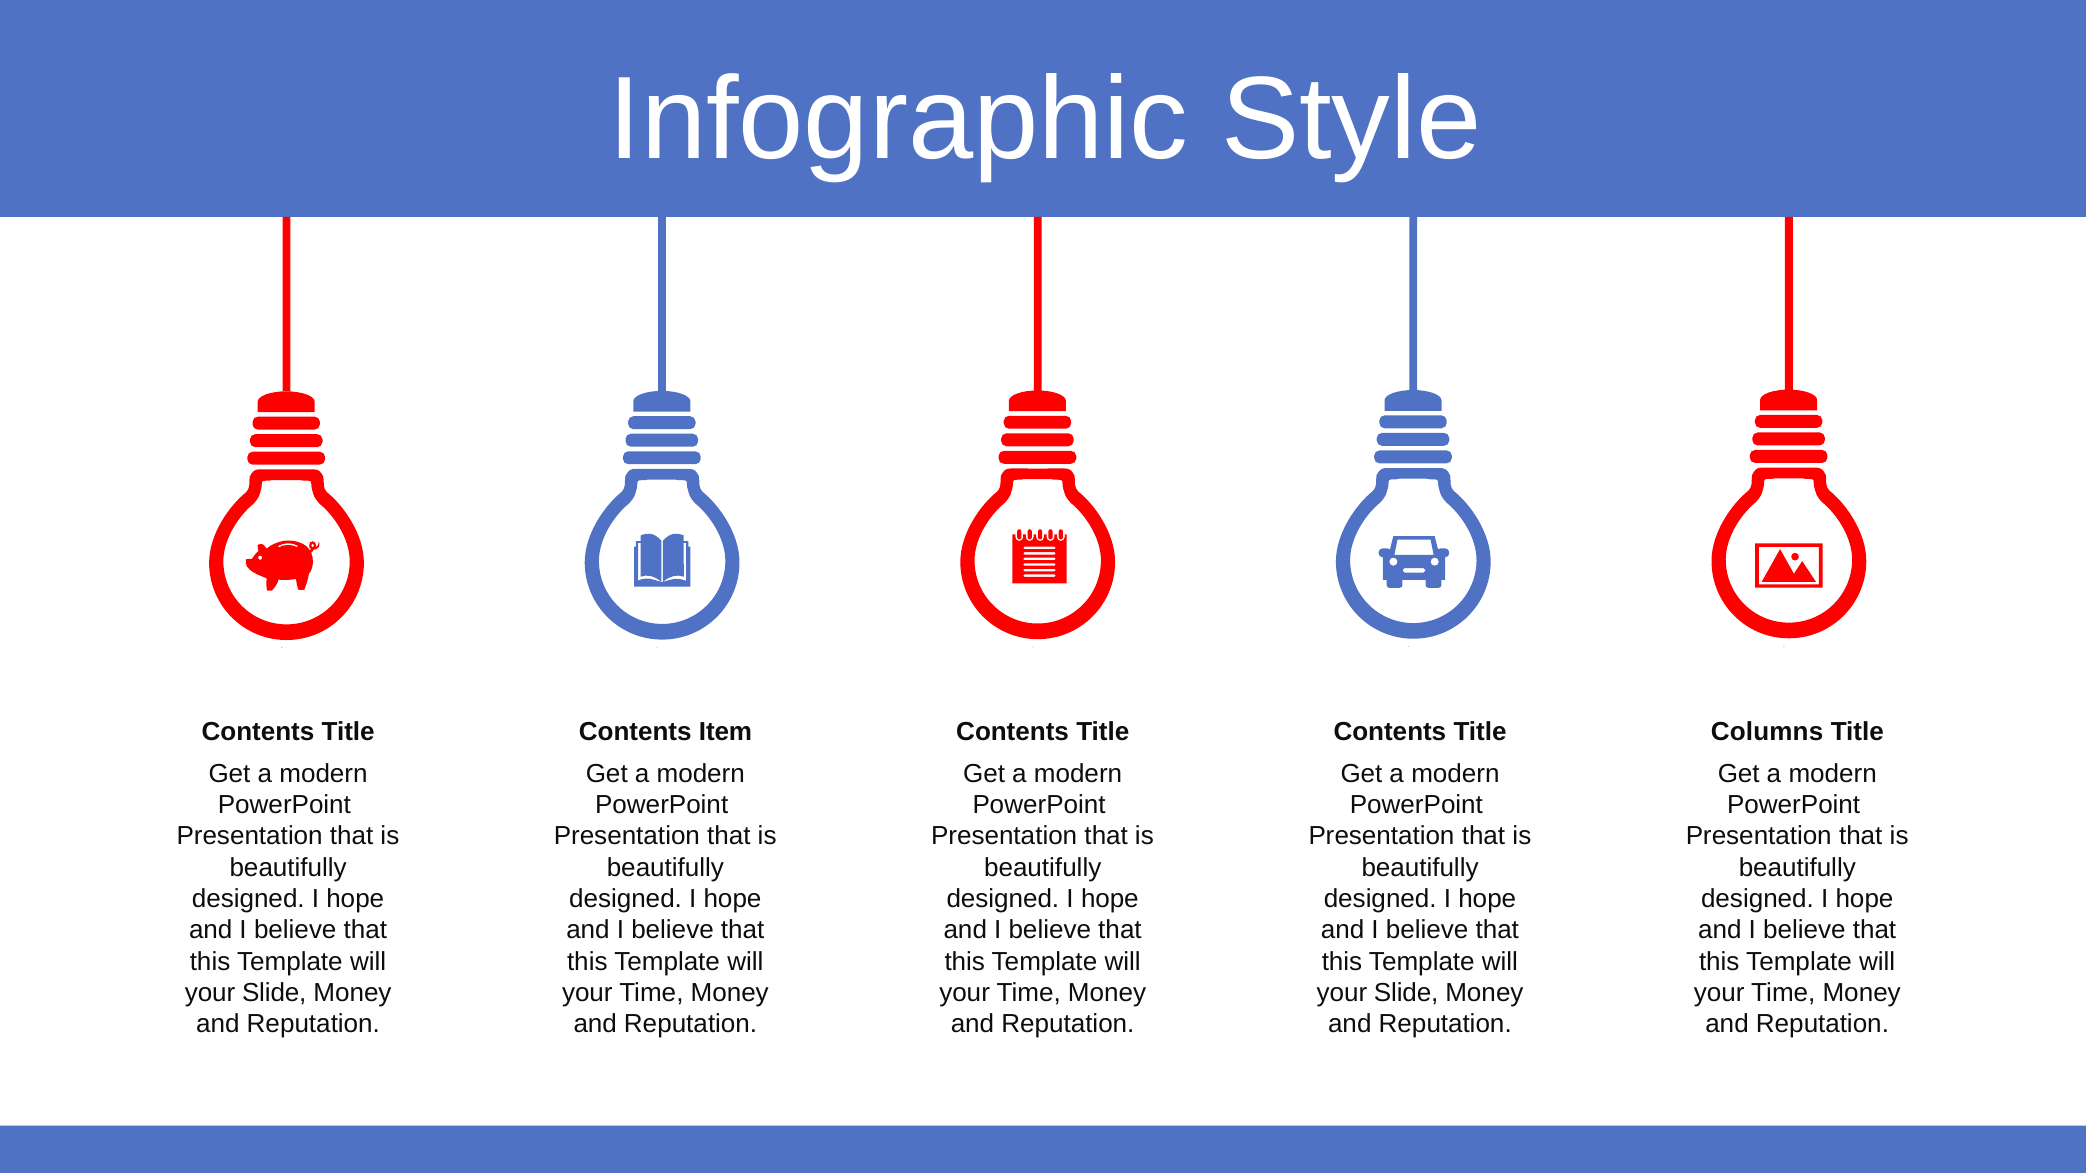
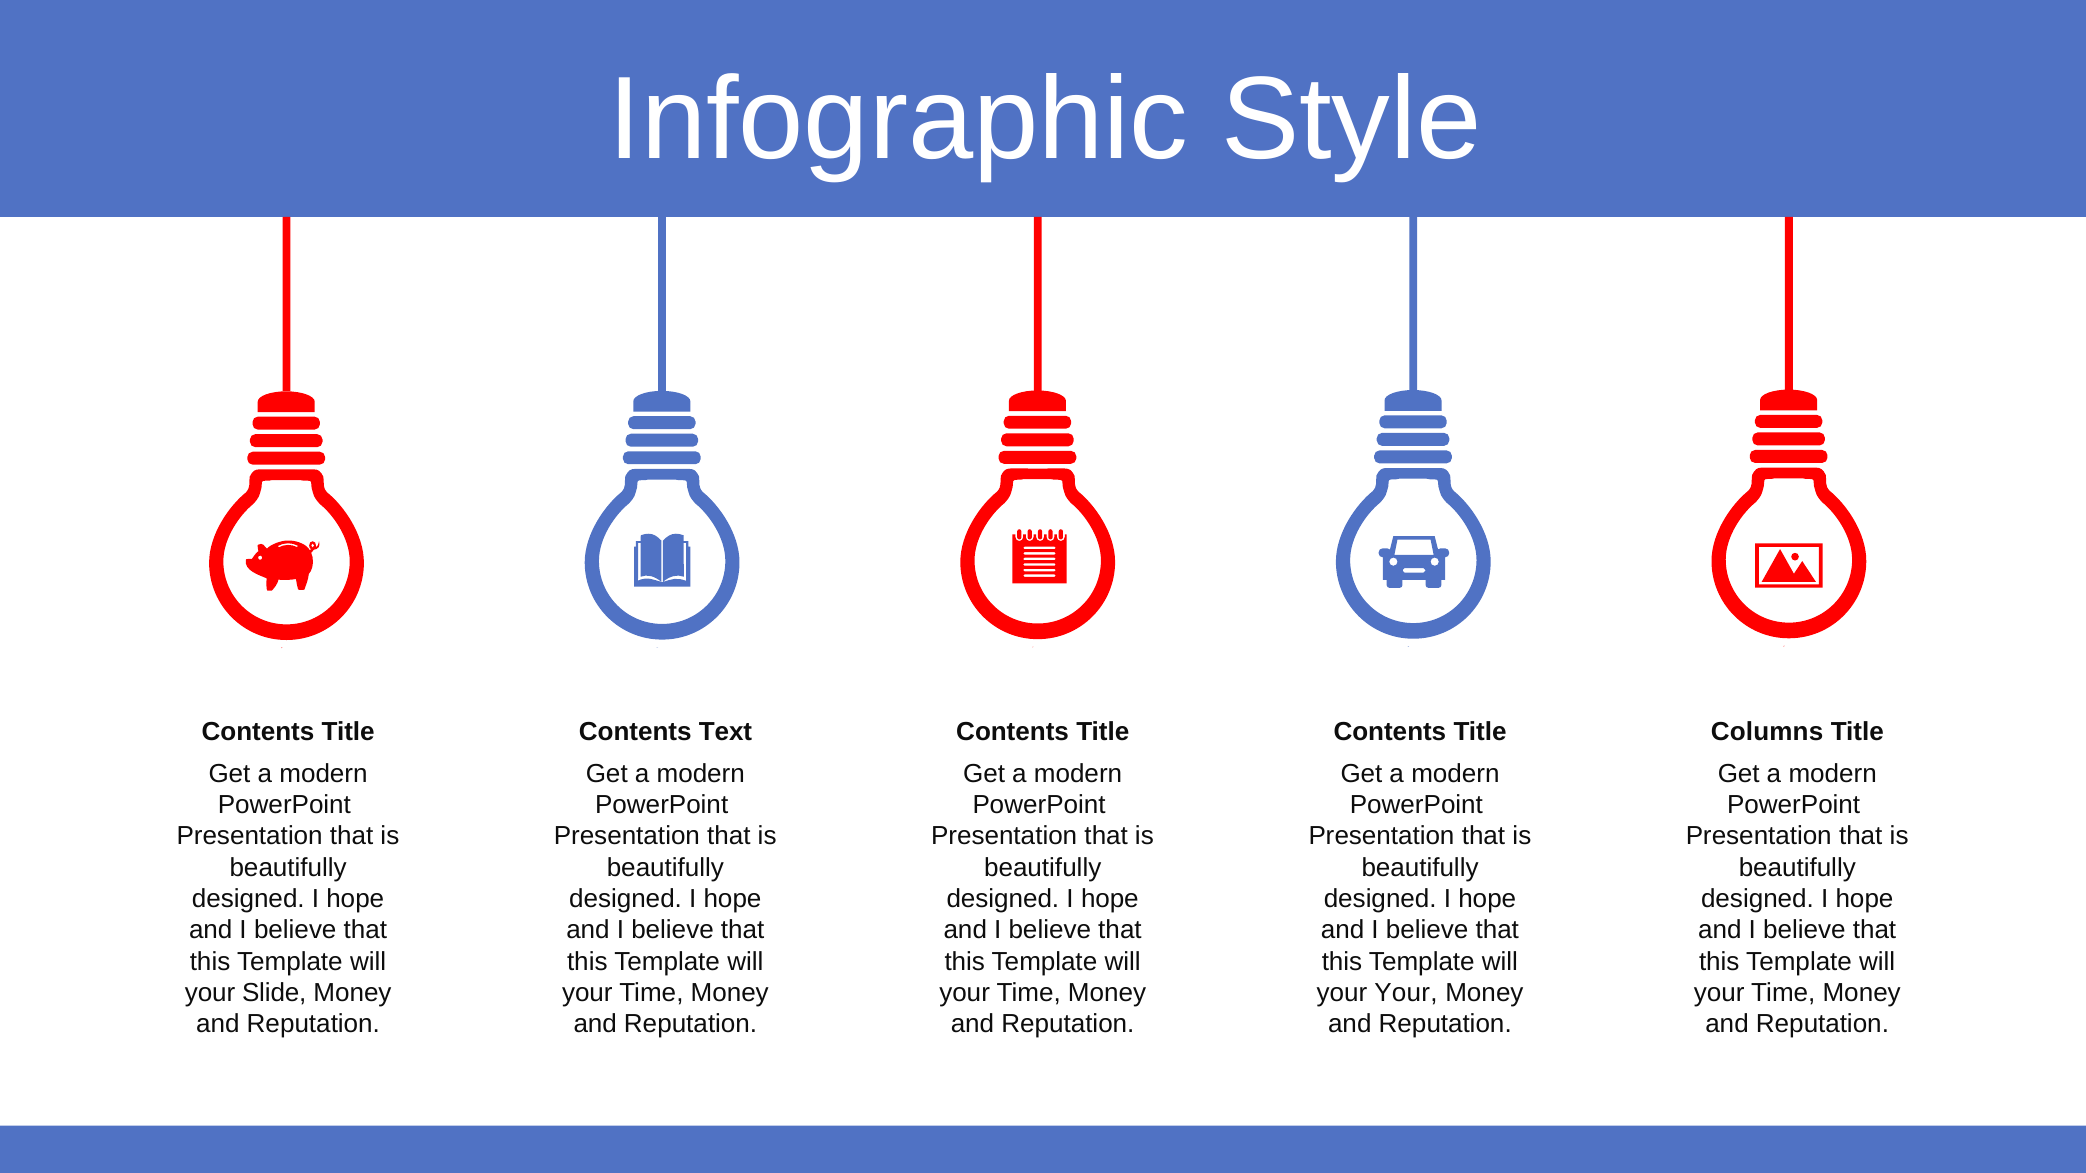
Item: Item -> Text
Slide at (1406, 993): Slide -> Your
